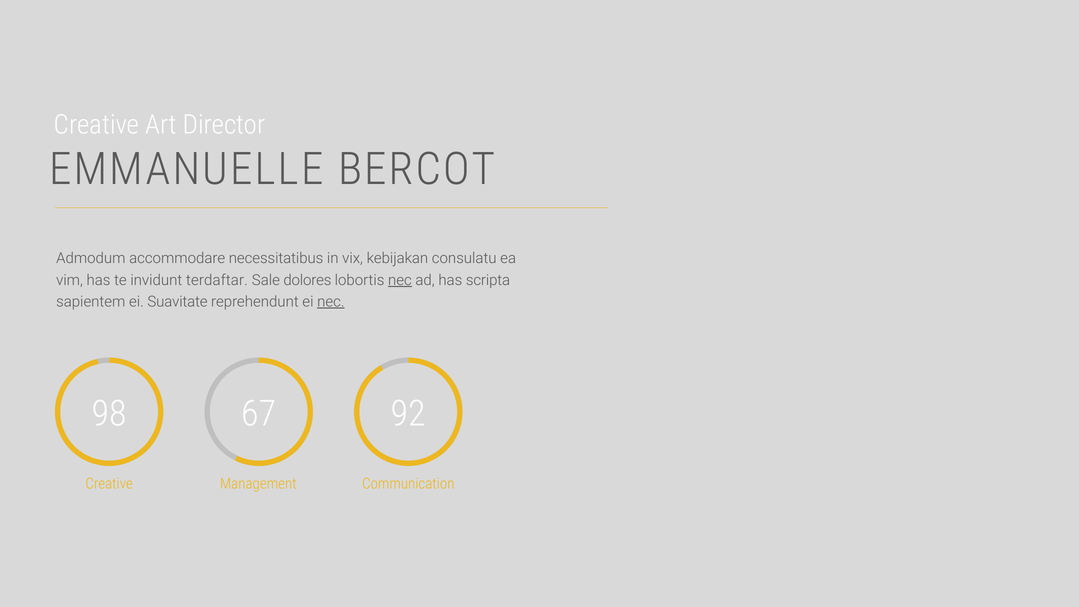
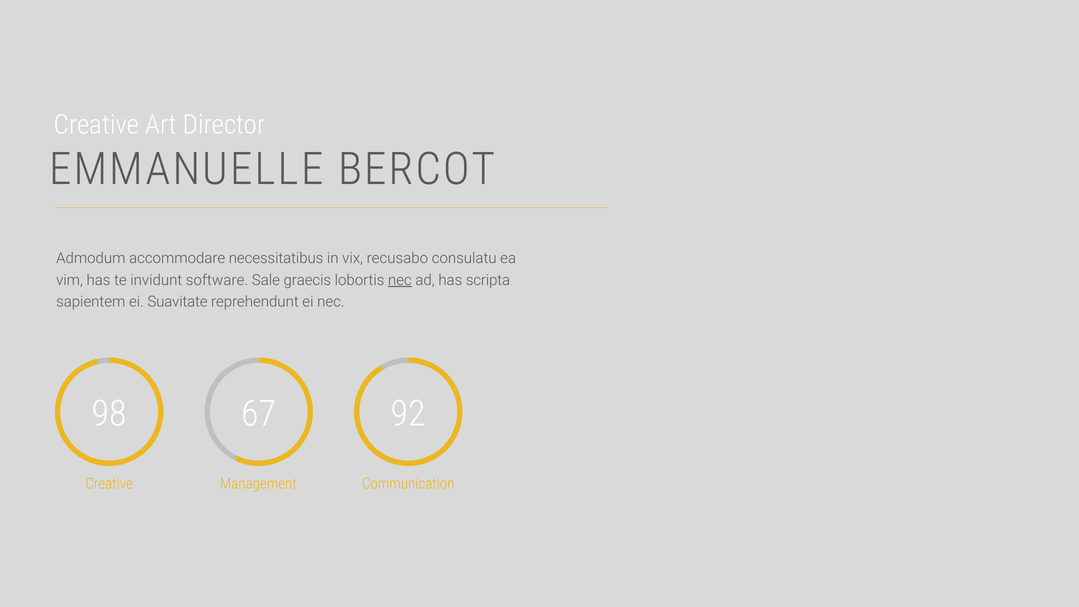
kebijakan: kebijakan -> recusabo
terdaftar: terdaftar -> software
dolores: dolores -> graecis
nec at (331, 302) underline: present -> none
